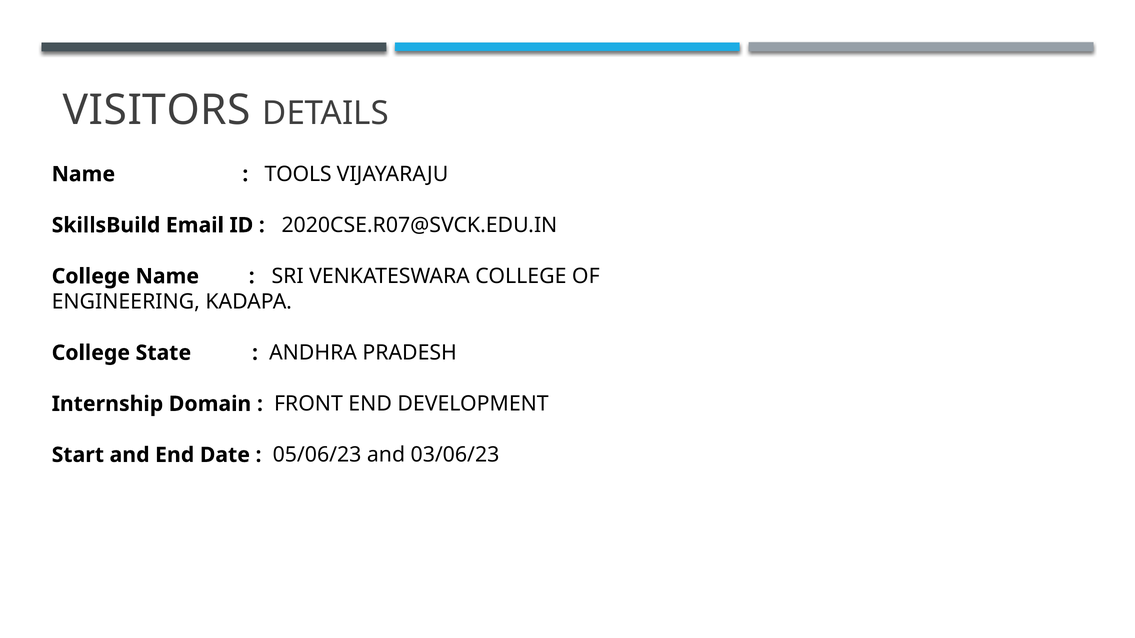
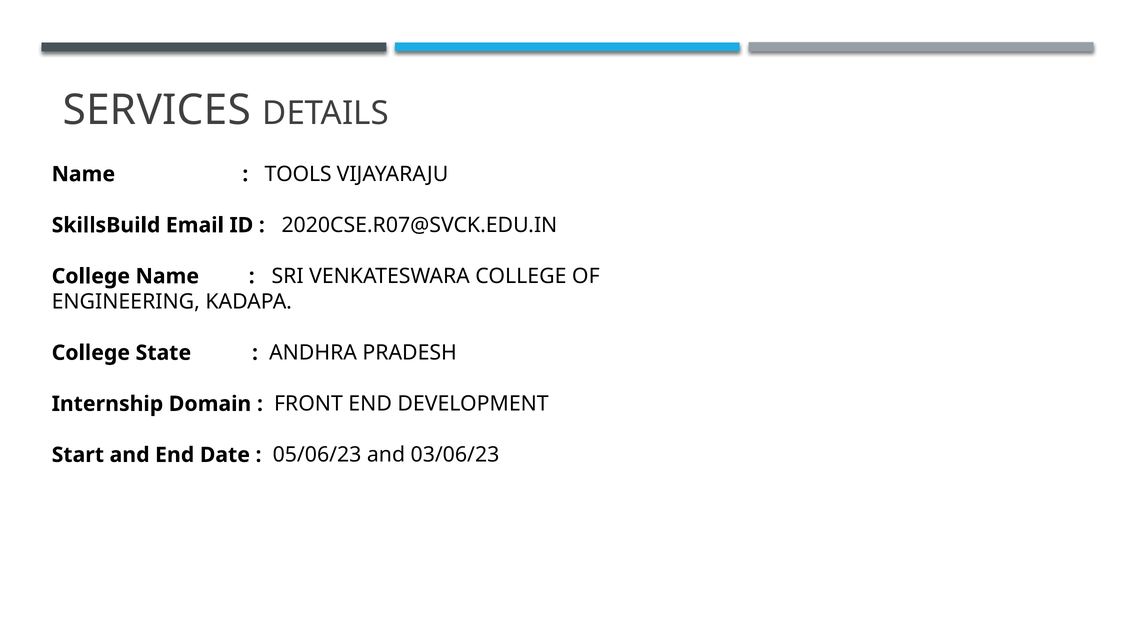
VISITORS: VISITORS -> SERVICES
